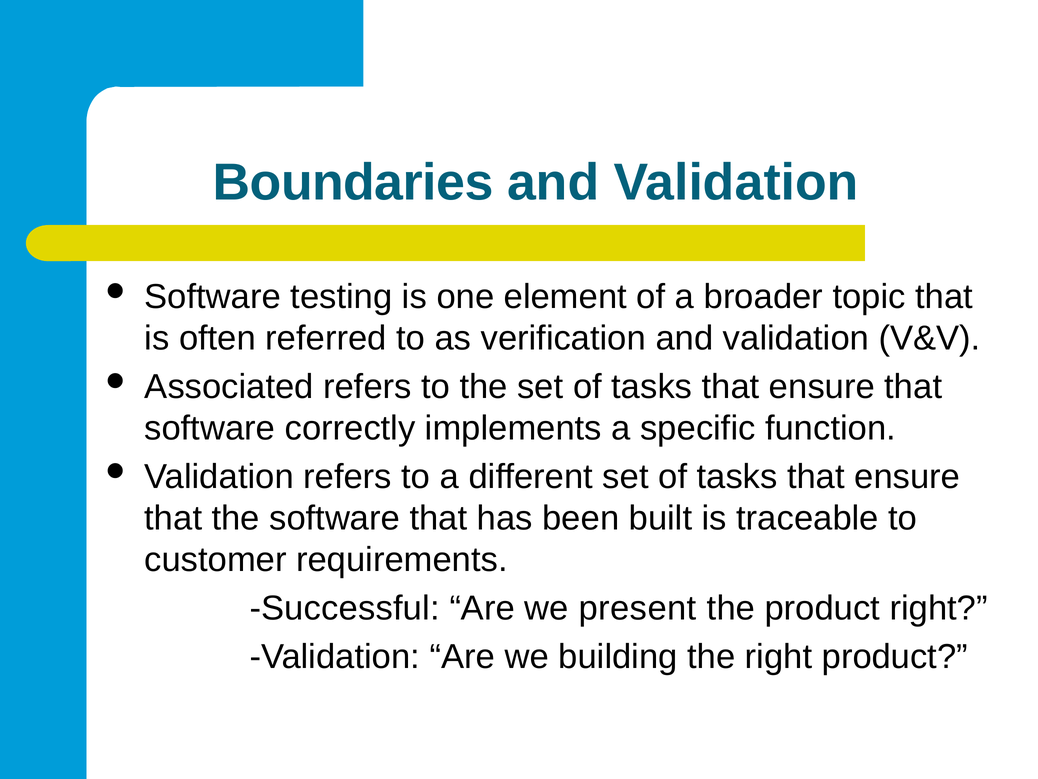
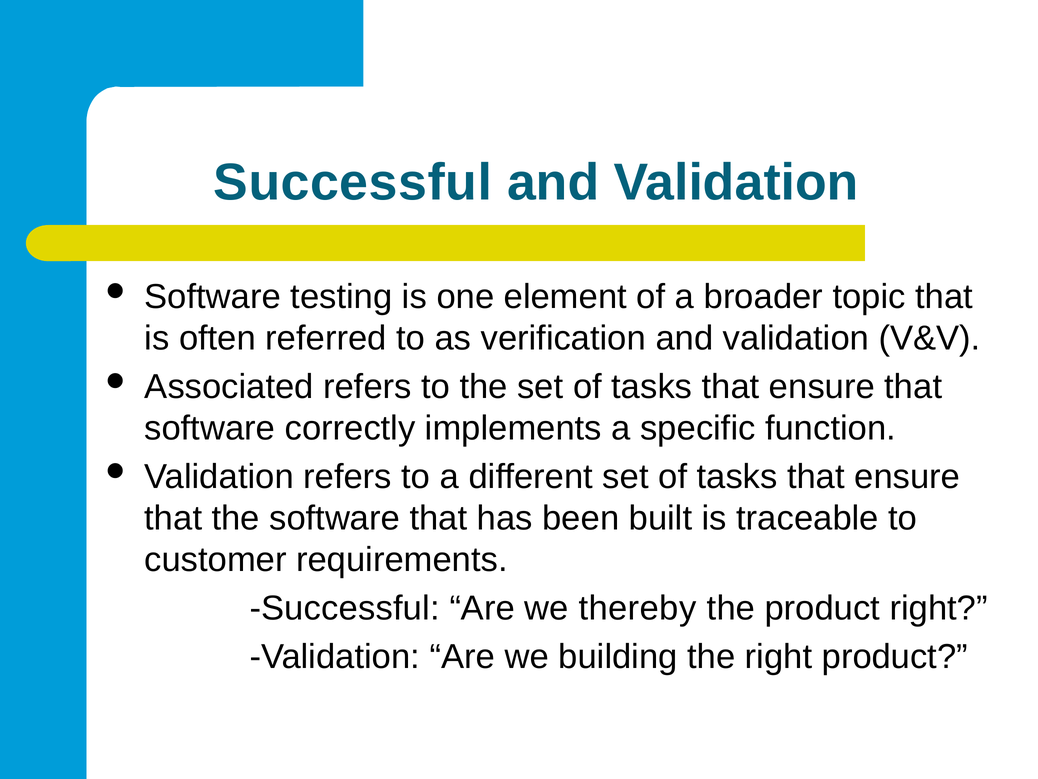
Boundaries at (353, 183): Boundaries -> Successful
present: present -> thereby
